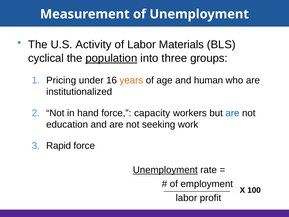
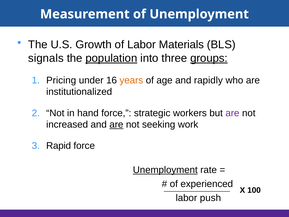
Activity: Activity -> Growth
cyclical: cyclical -> signals
groups underline: none -> present
human: human -> rapidly
capacity: capacity -> strategic
are at (232, 113) colour: blue -> purple
education: education -> increased
are at (116, 124) underline: none -> present
employment: employment -> experienced
profit: profit -> push
